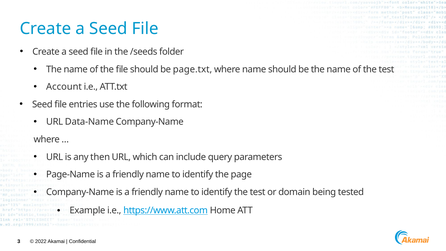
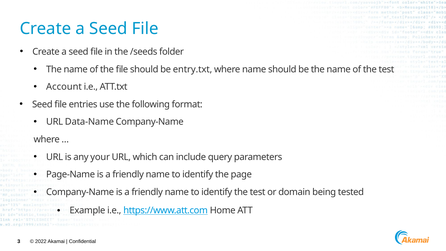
page.txt: page.txt -> entry.txt
then: then -> your
